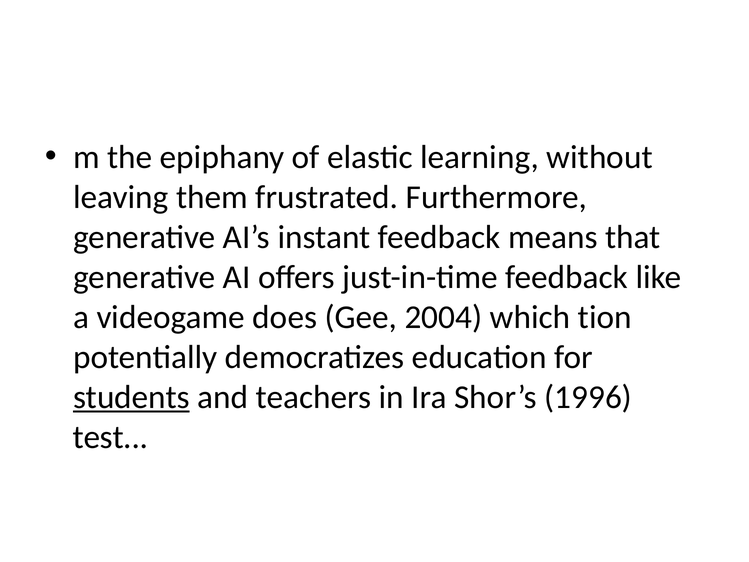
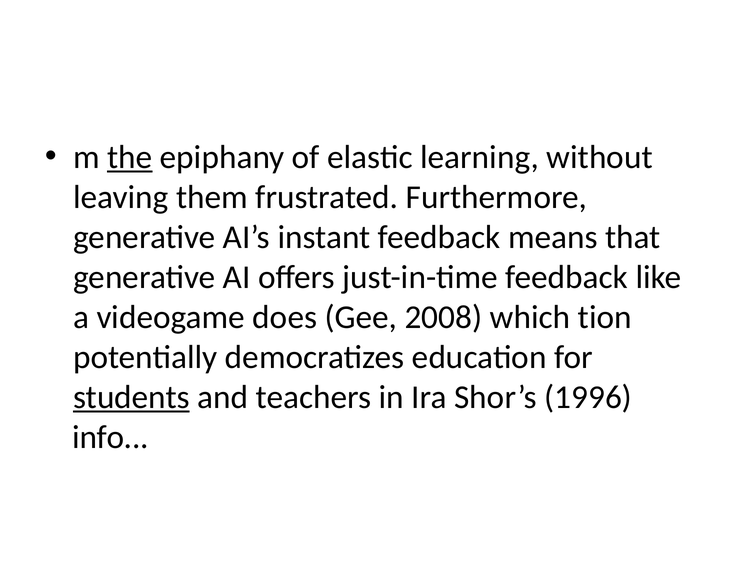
the underline: none -> present
2004: 2004 -> 2008
test: test -> info
